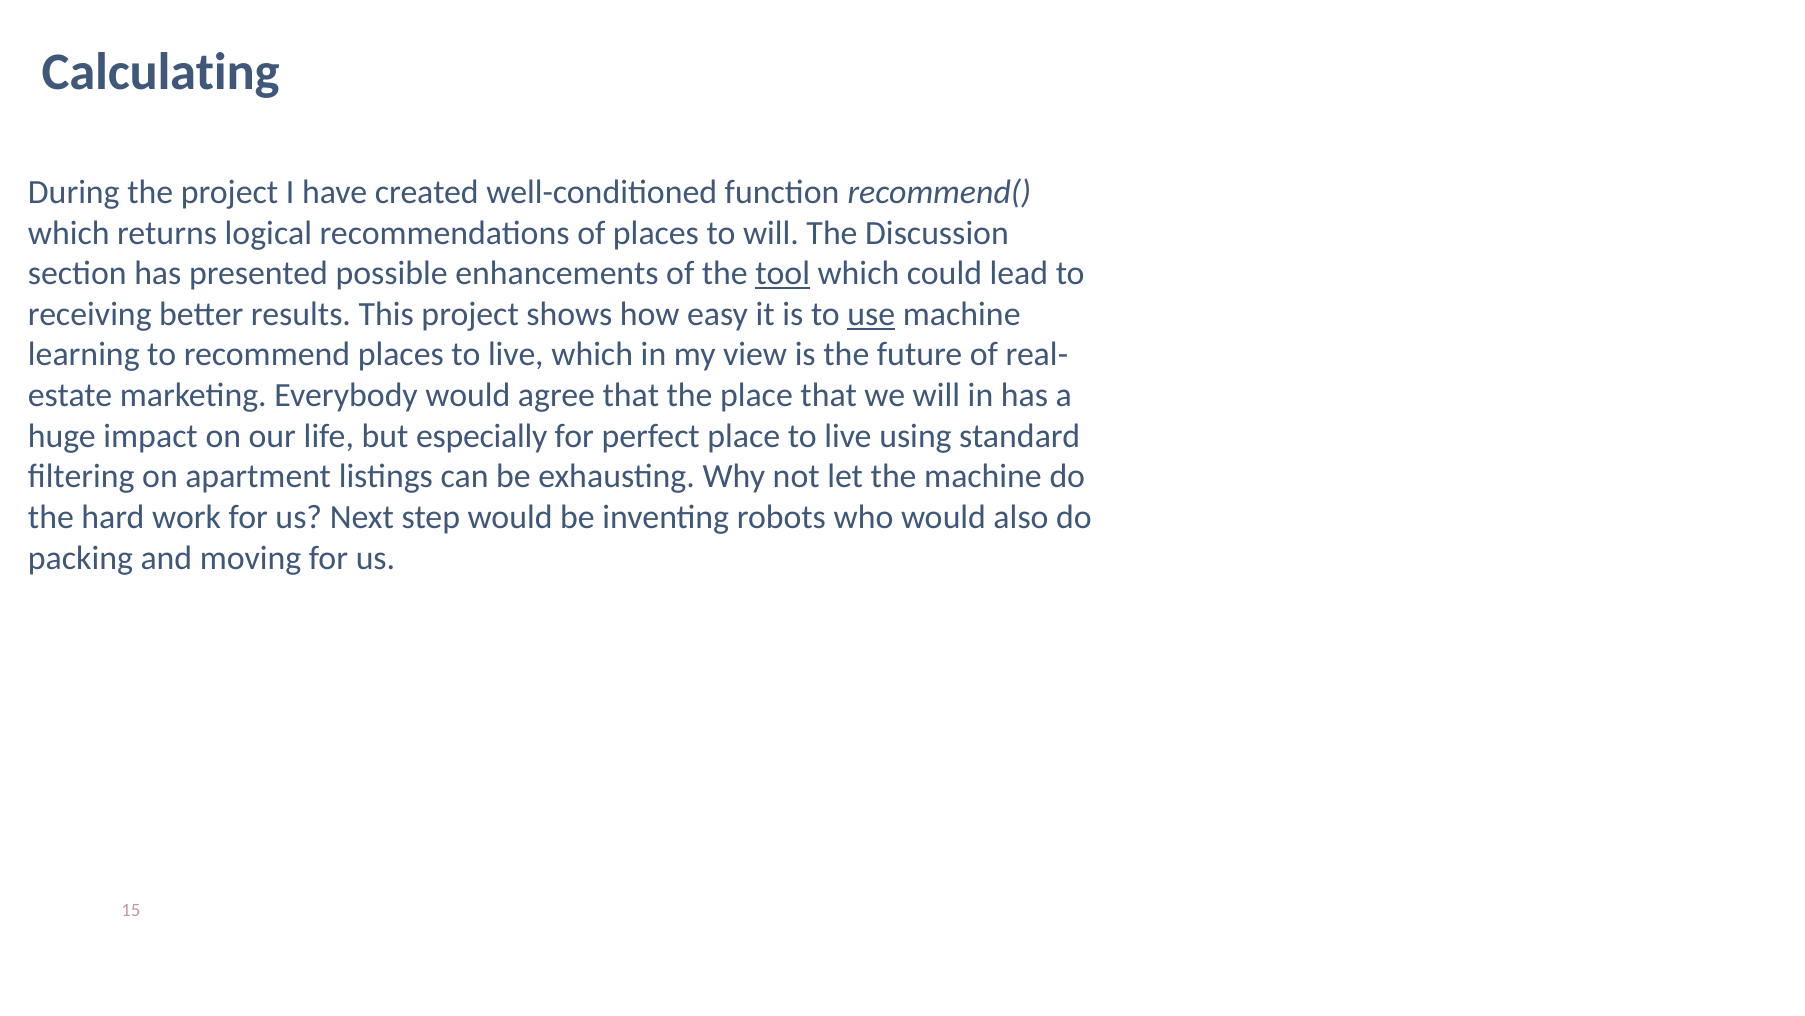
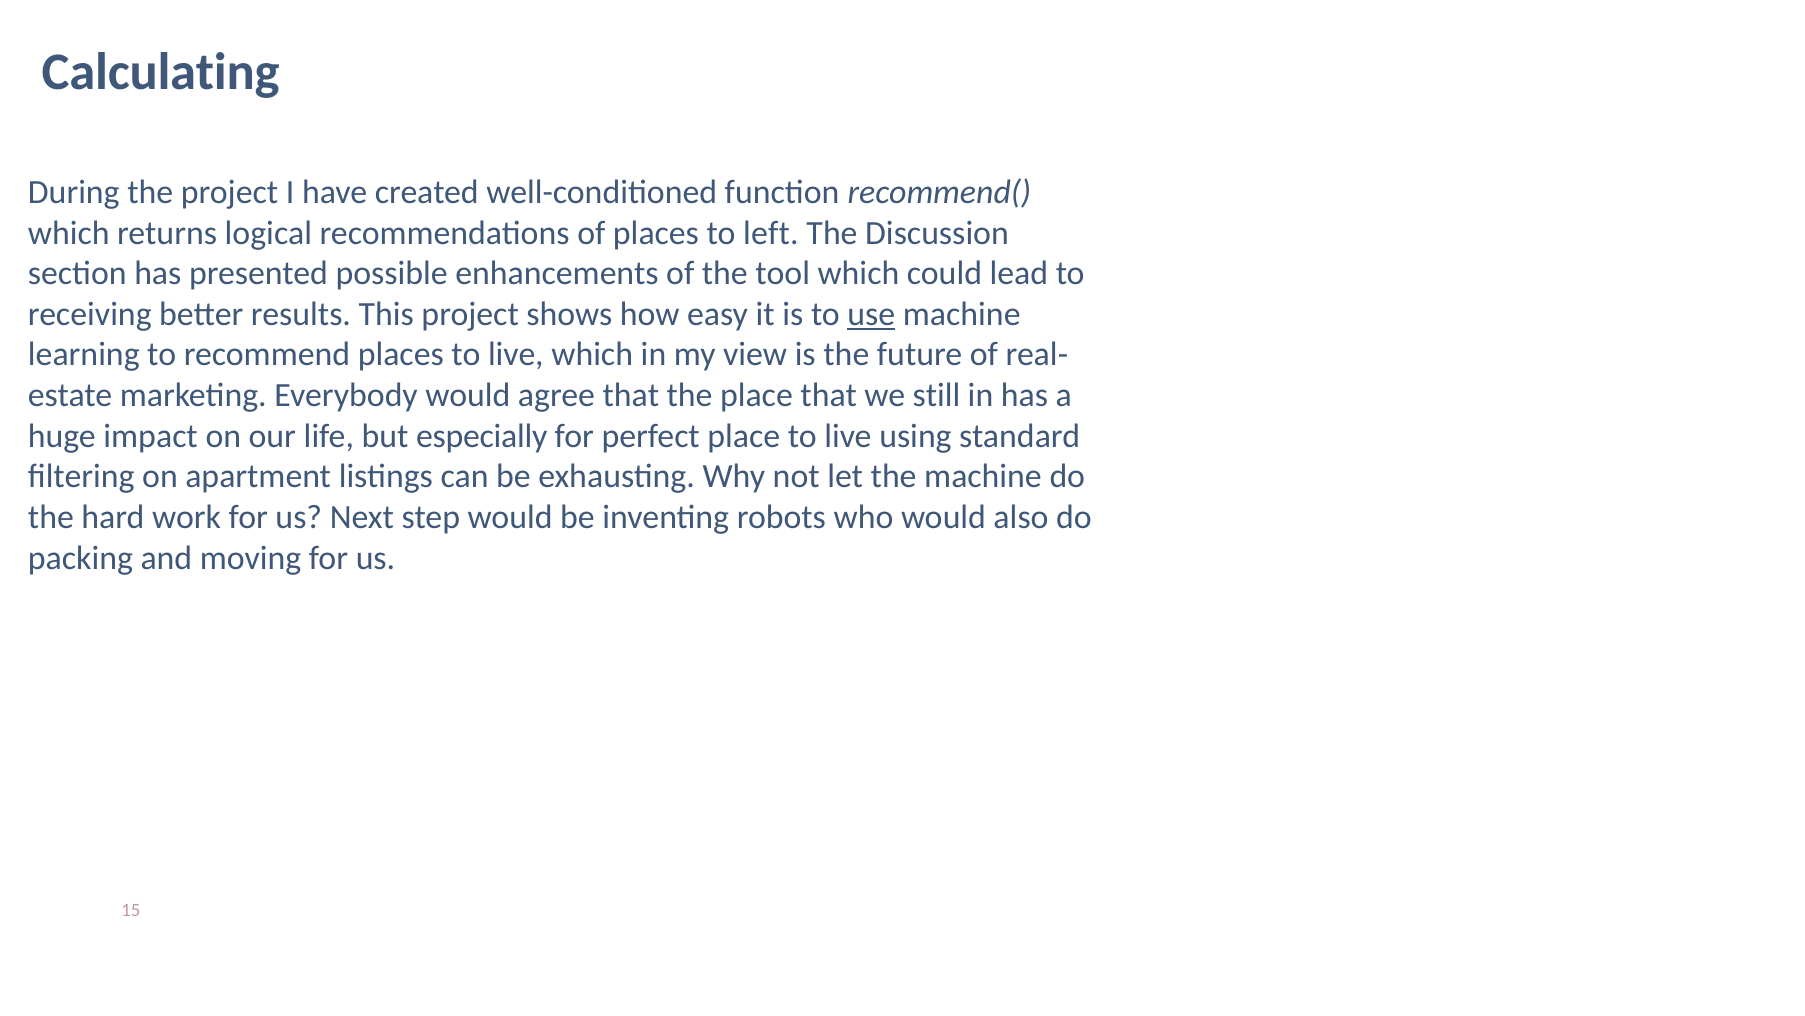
to will: will -> left
tool underline: present -> none
we will: will -> still
